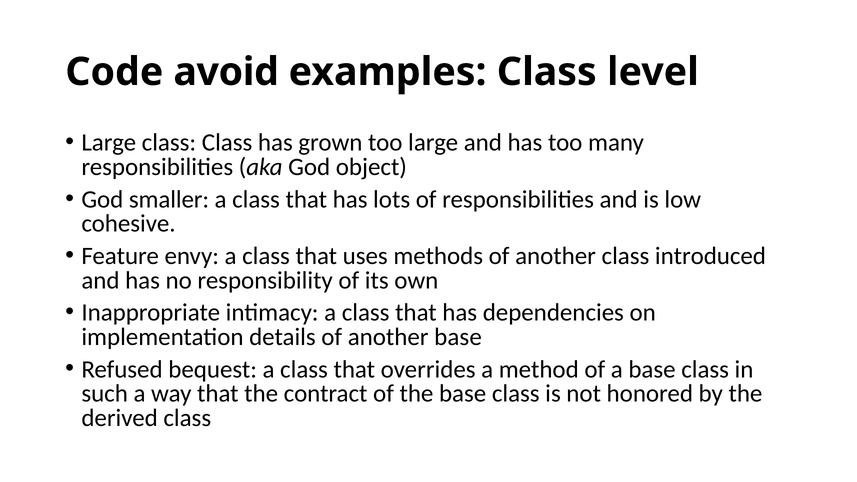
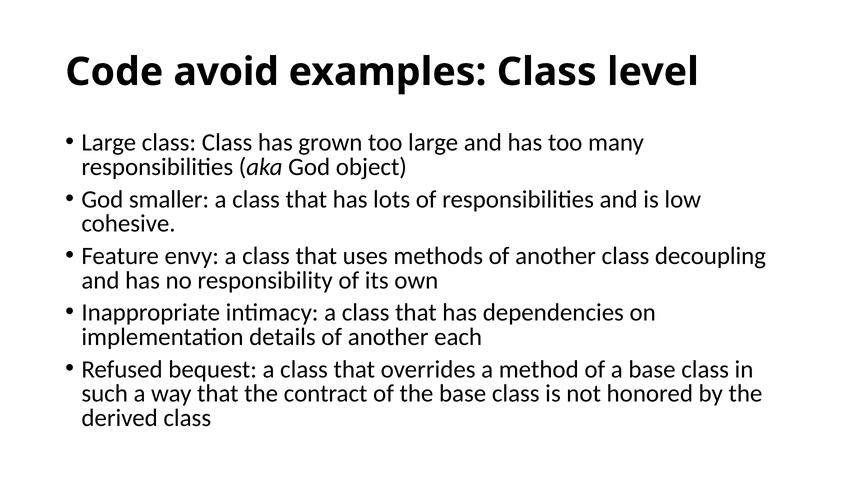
introduced: introduced -> decoupling
another base: base -> each
